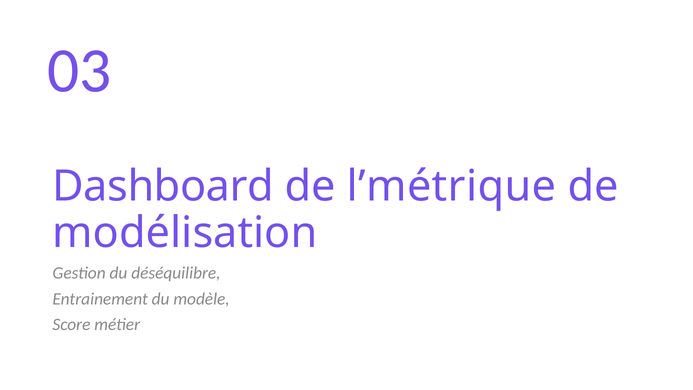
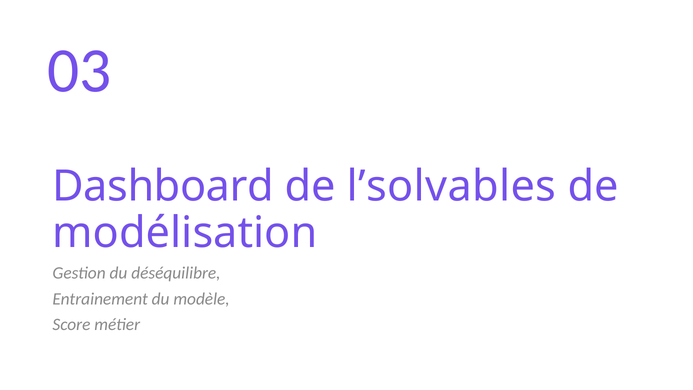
l’métrique: l’métrique -> l’solvables
